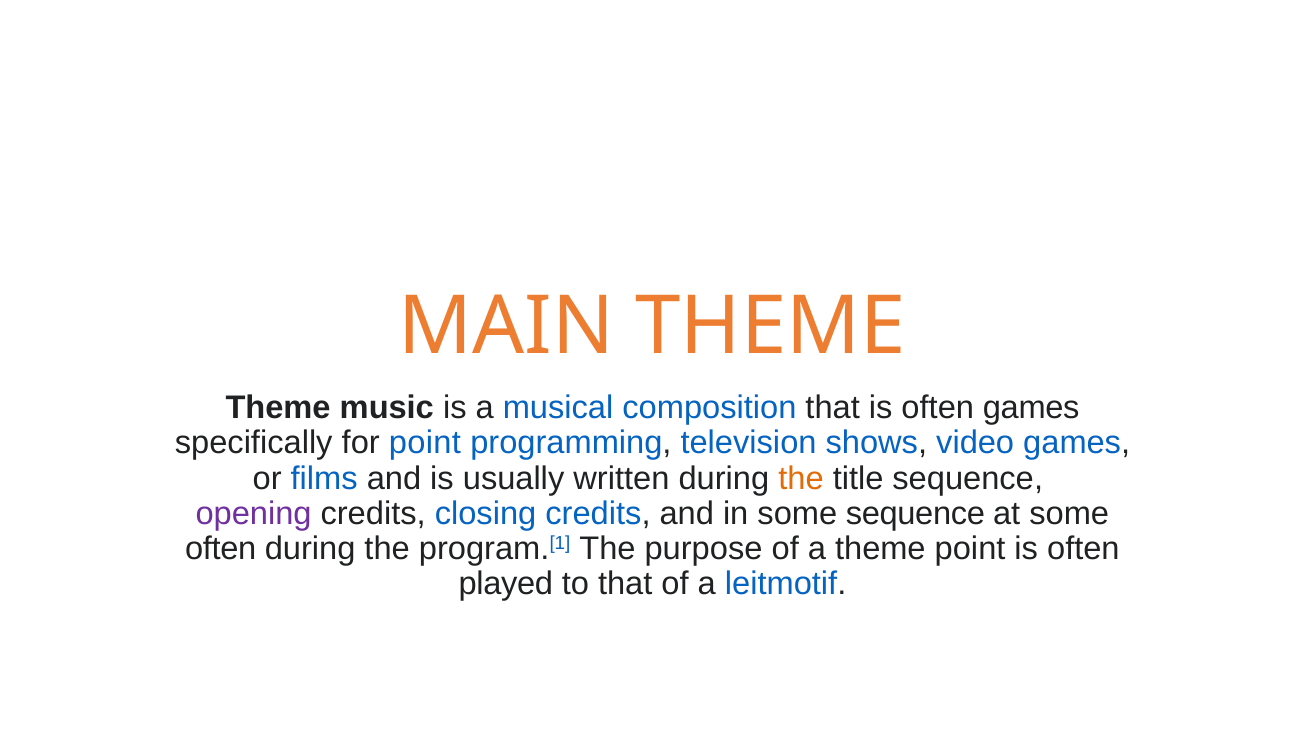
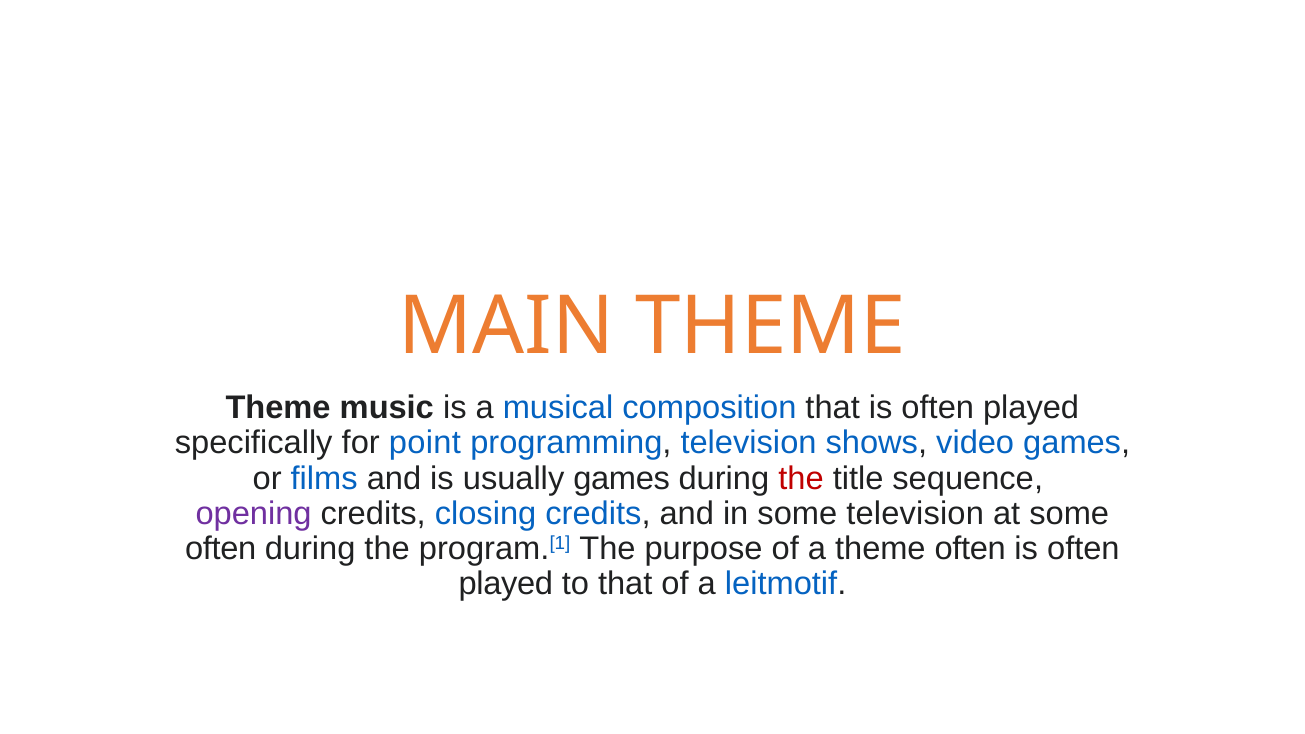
that is often games: games -> played
usually written: written -> games
the at (801, 478) colour: orange -> red
some sequence: sequence -> television
theme point: point -> often
